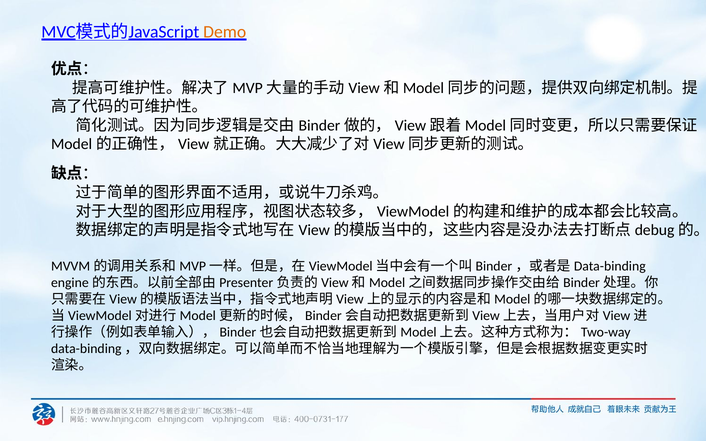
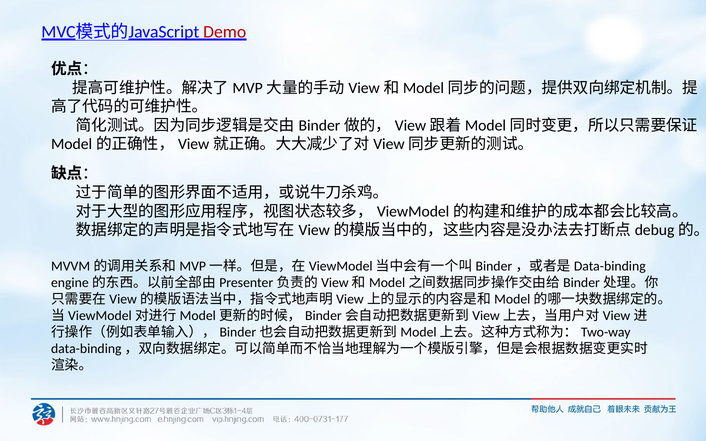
Demo colour: orange -> red
